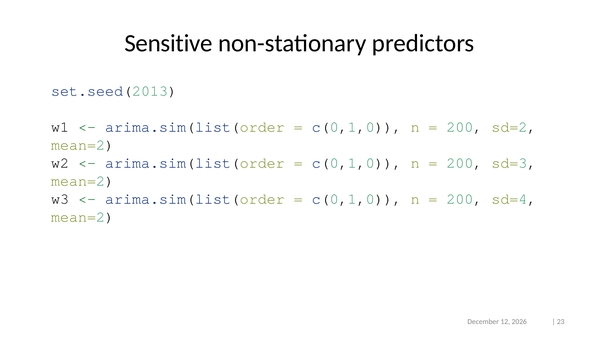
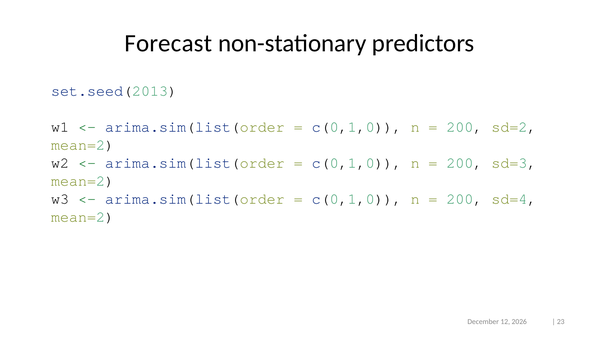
Sensitive: Sensitive -> Forecast
